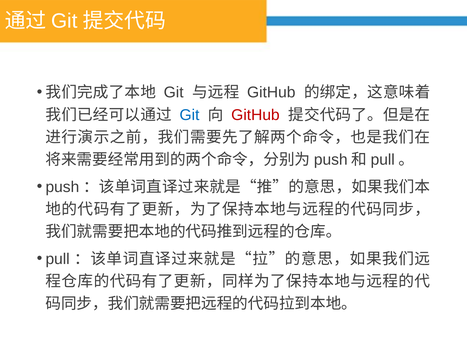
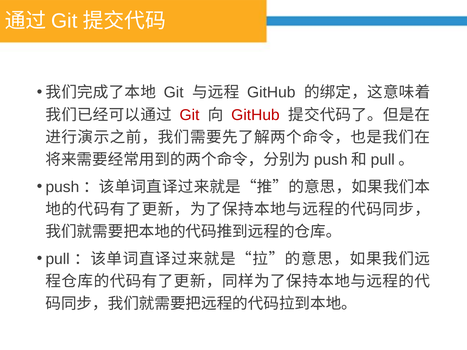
Git at (189, 115) colour: blue -> red
